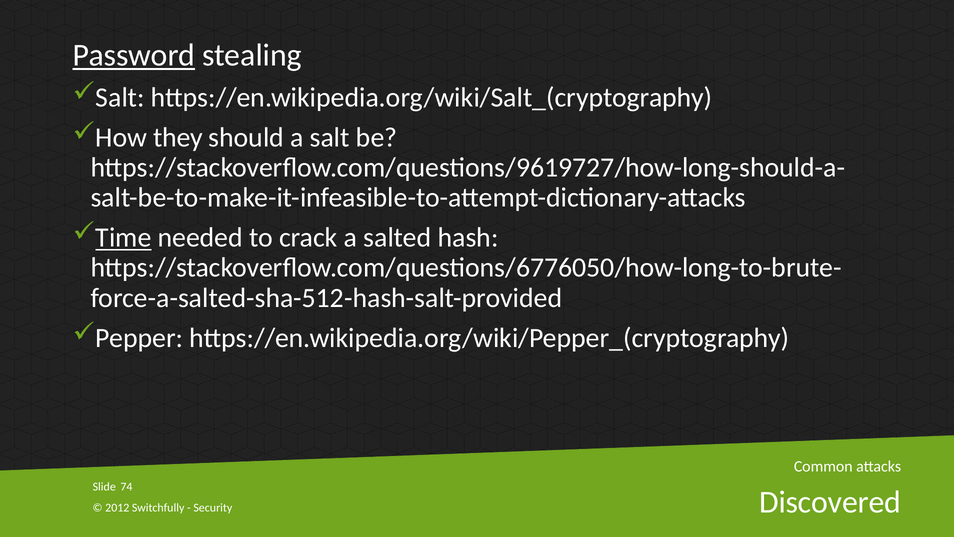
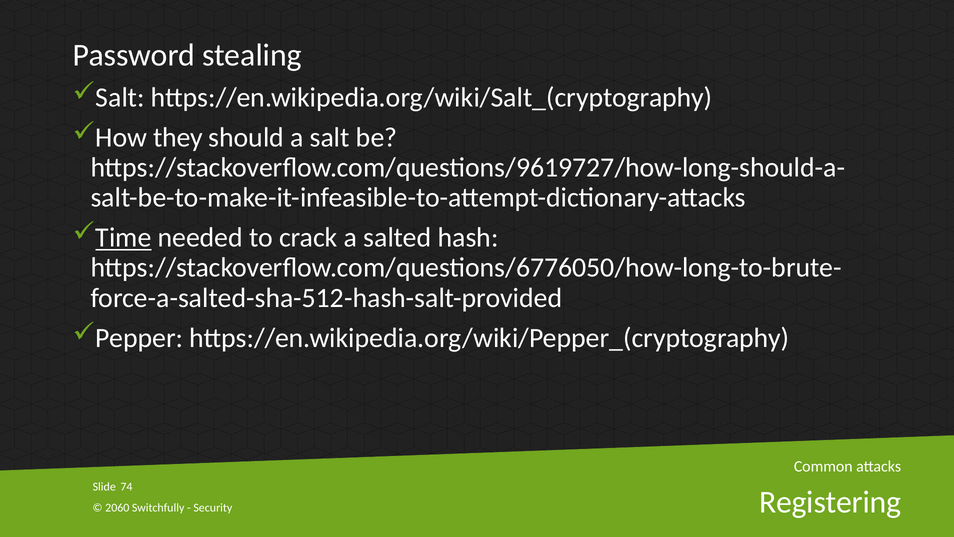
Password underline: present -> none
2012: 2012 -> 2060
Discovered: Discovered -> Registering
